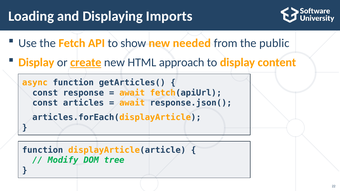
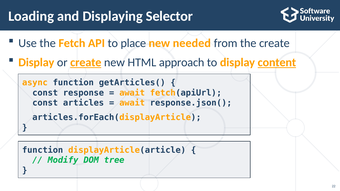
Imports: Imports -> Selector
show: show -> place
the public: public -> create
content underline: none -> present
